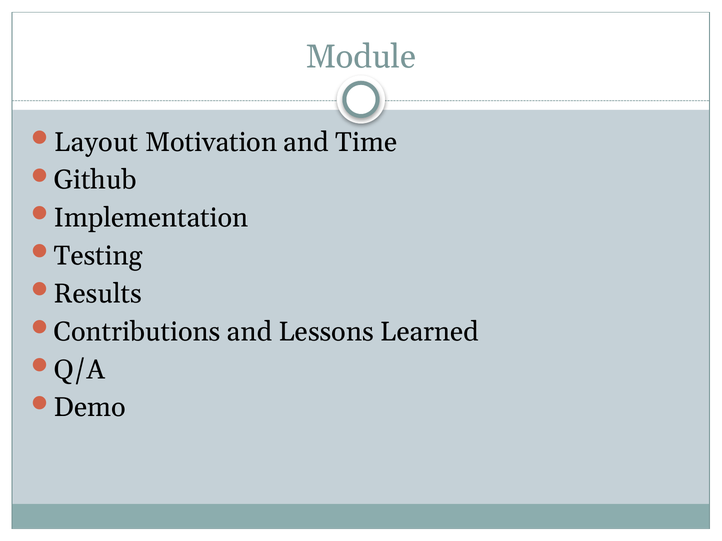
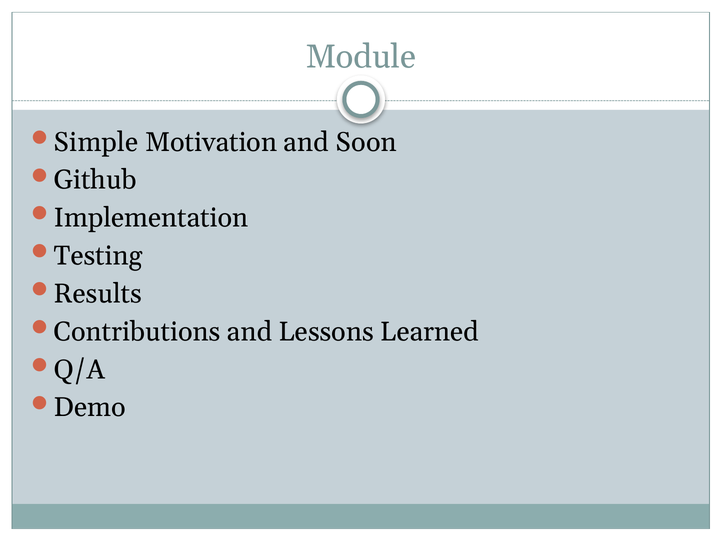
Layout: Layout -> Simple
Time: Time -> Soon
